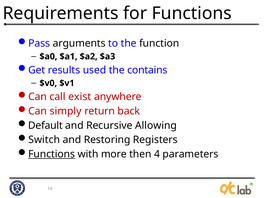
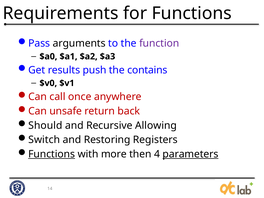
function colour: black -> purple
used: used -> push
exist: exist -> once
simply: simply -> unsafe
Default: Default -> Should
parameters underline: none -> present
